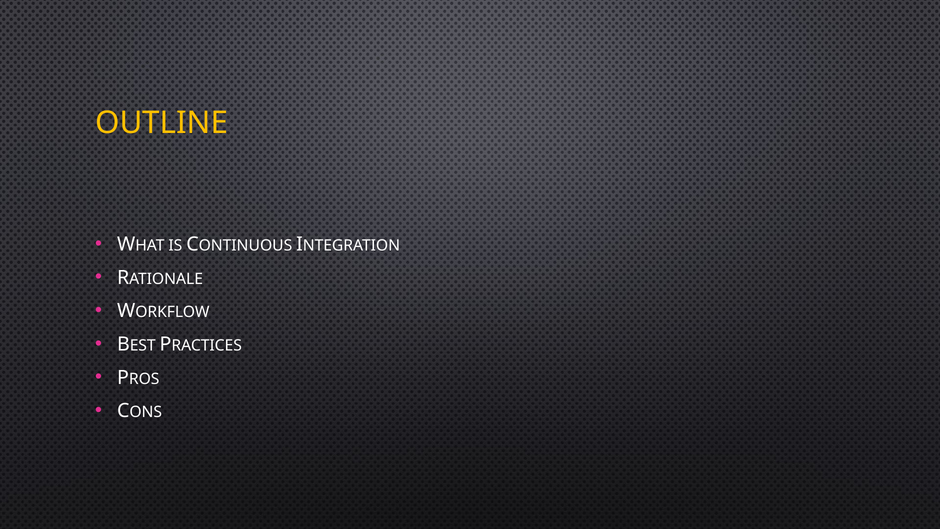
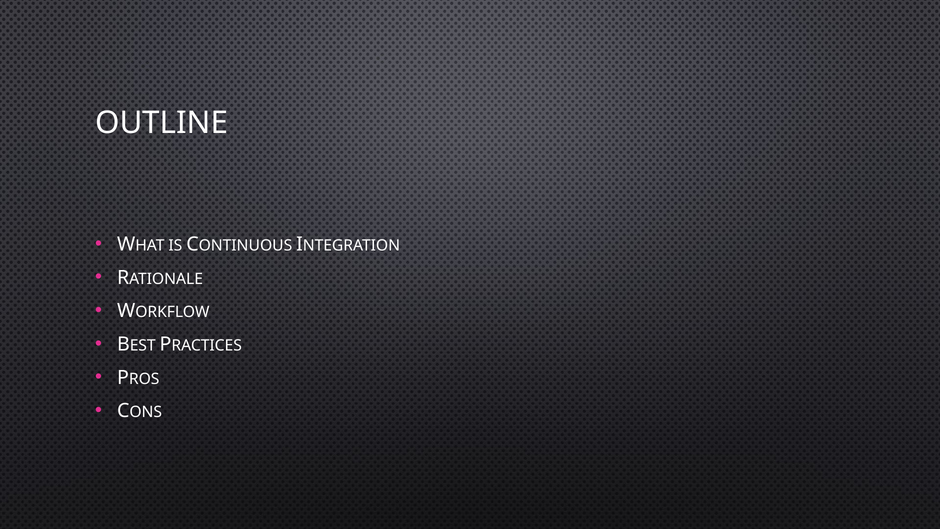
OUTLINE colour: yellow -> white
